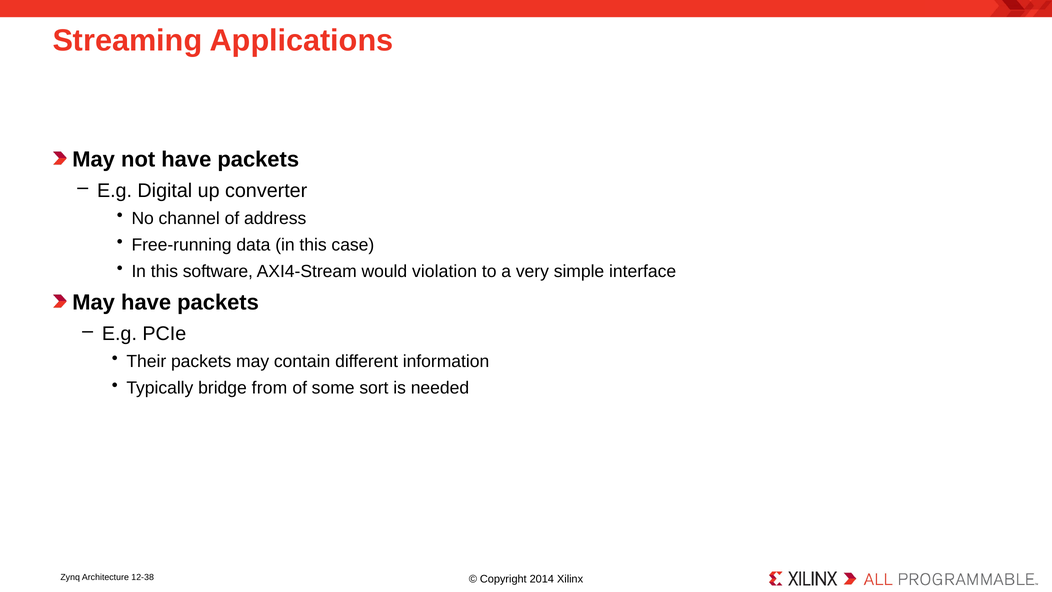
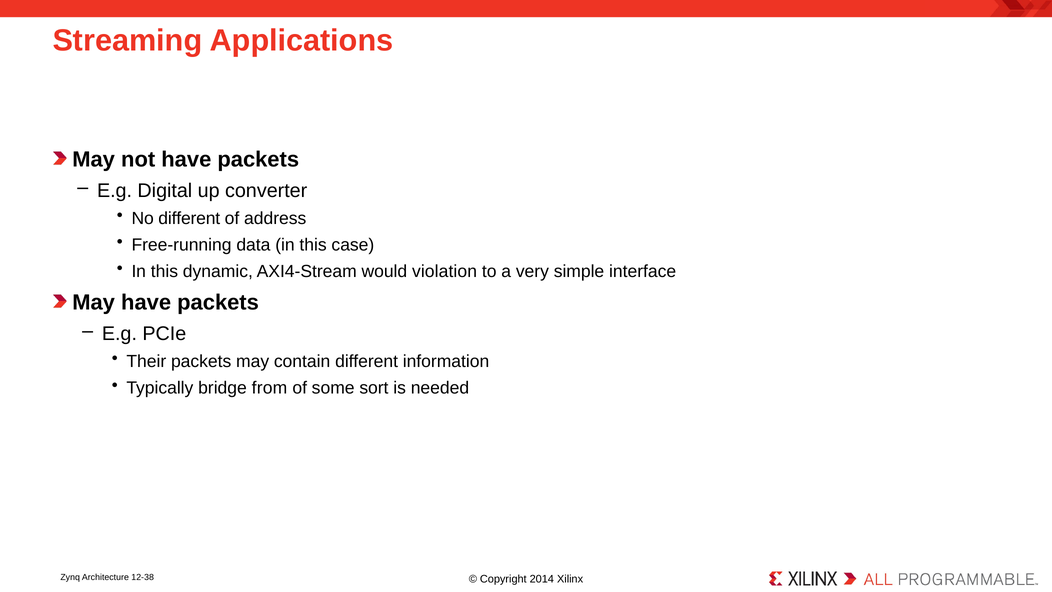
No channel: channel -> different
software: software -> dynamic
